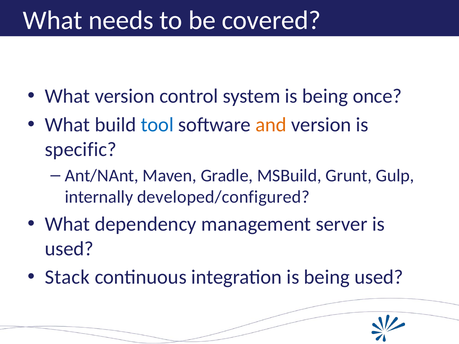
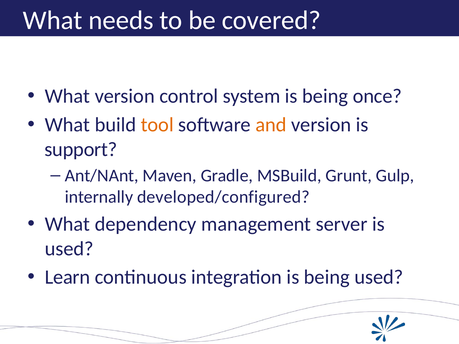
tool colour: blue -> orange
specific: specific -> support
Stack: Stack -> Learn
